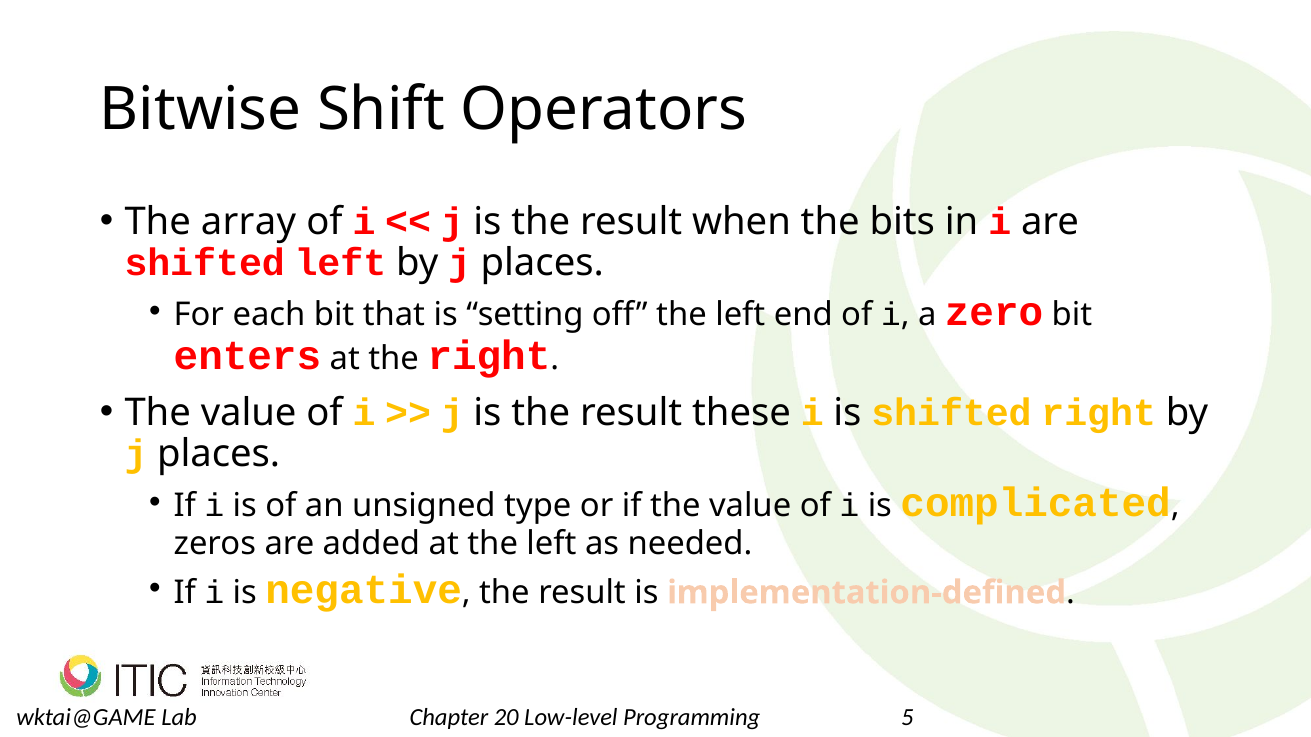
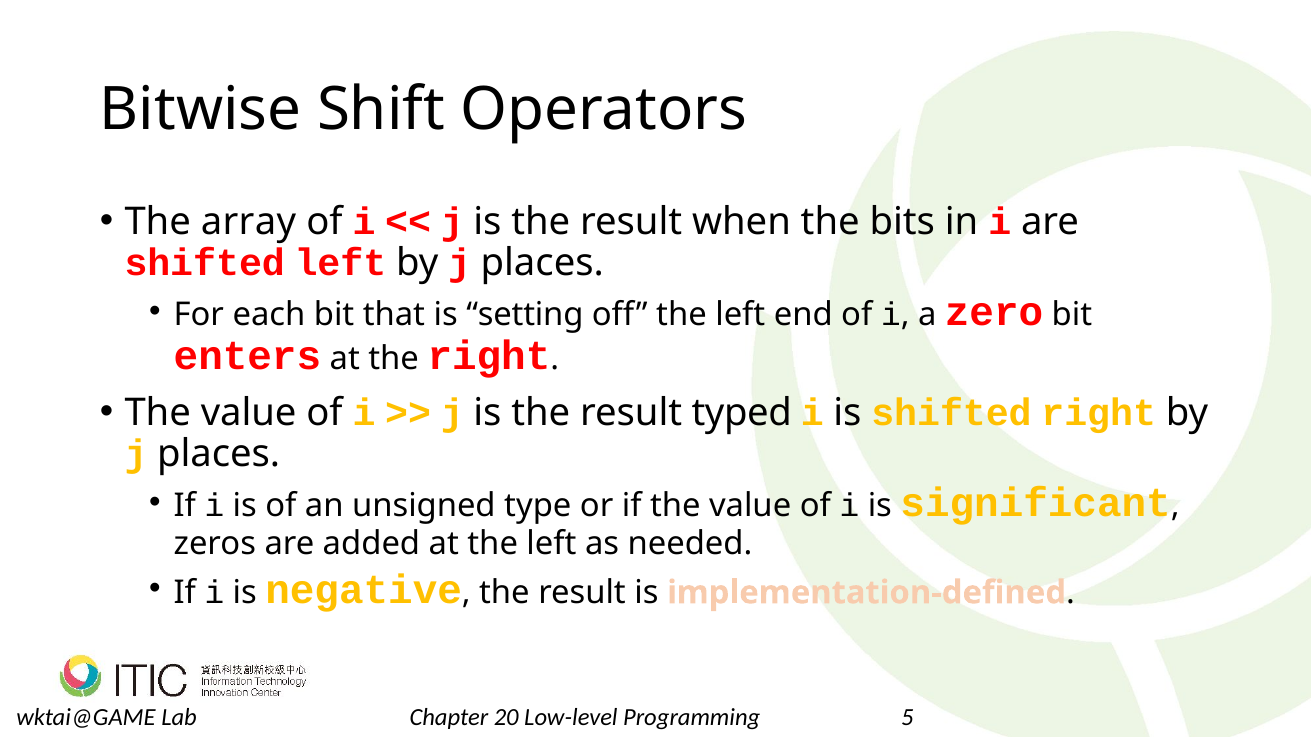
these: these -> typed
complicated: complicated -> significant
